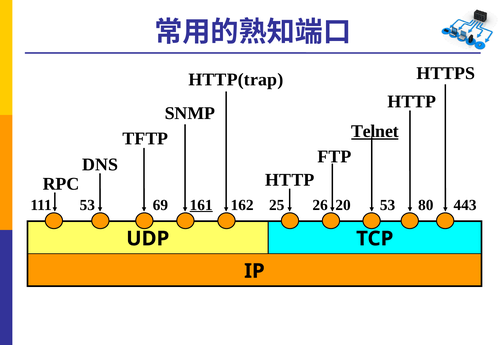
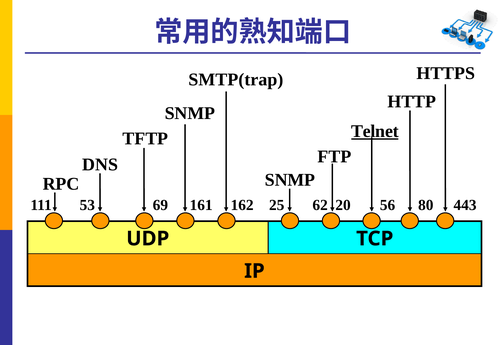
HTTP(trap: HTTP(trap -> SMTP(trap
HTTP at (290, 180): HTTP -> SNMP
161 underline: present -> none
26: 26 -> 62
20 53: 53 -> 56
